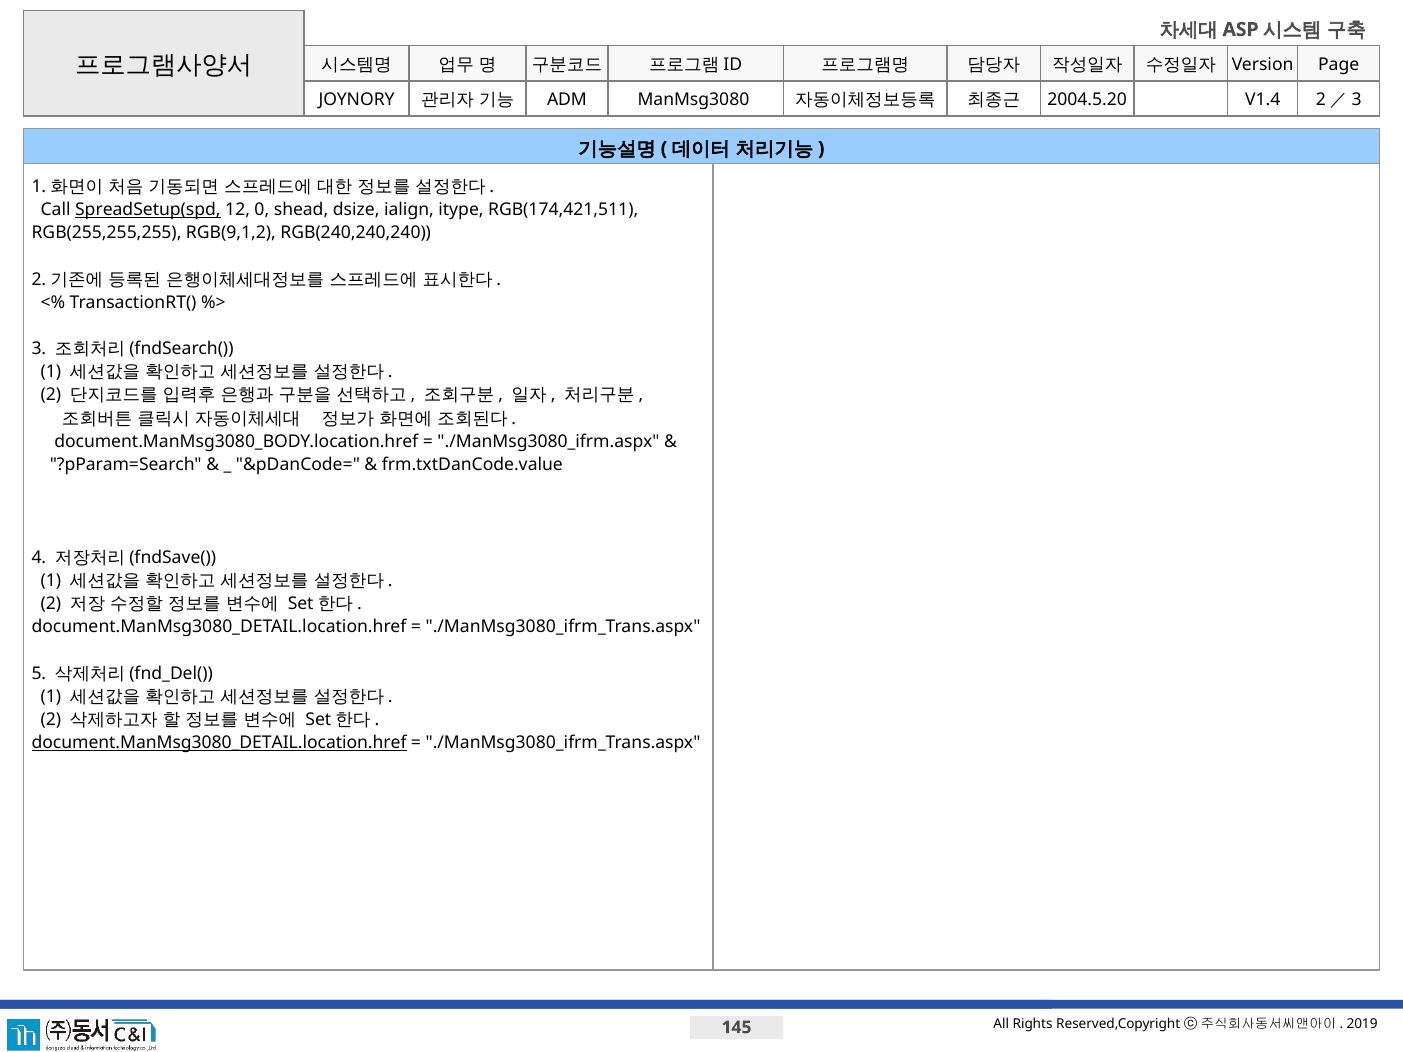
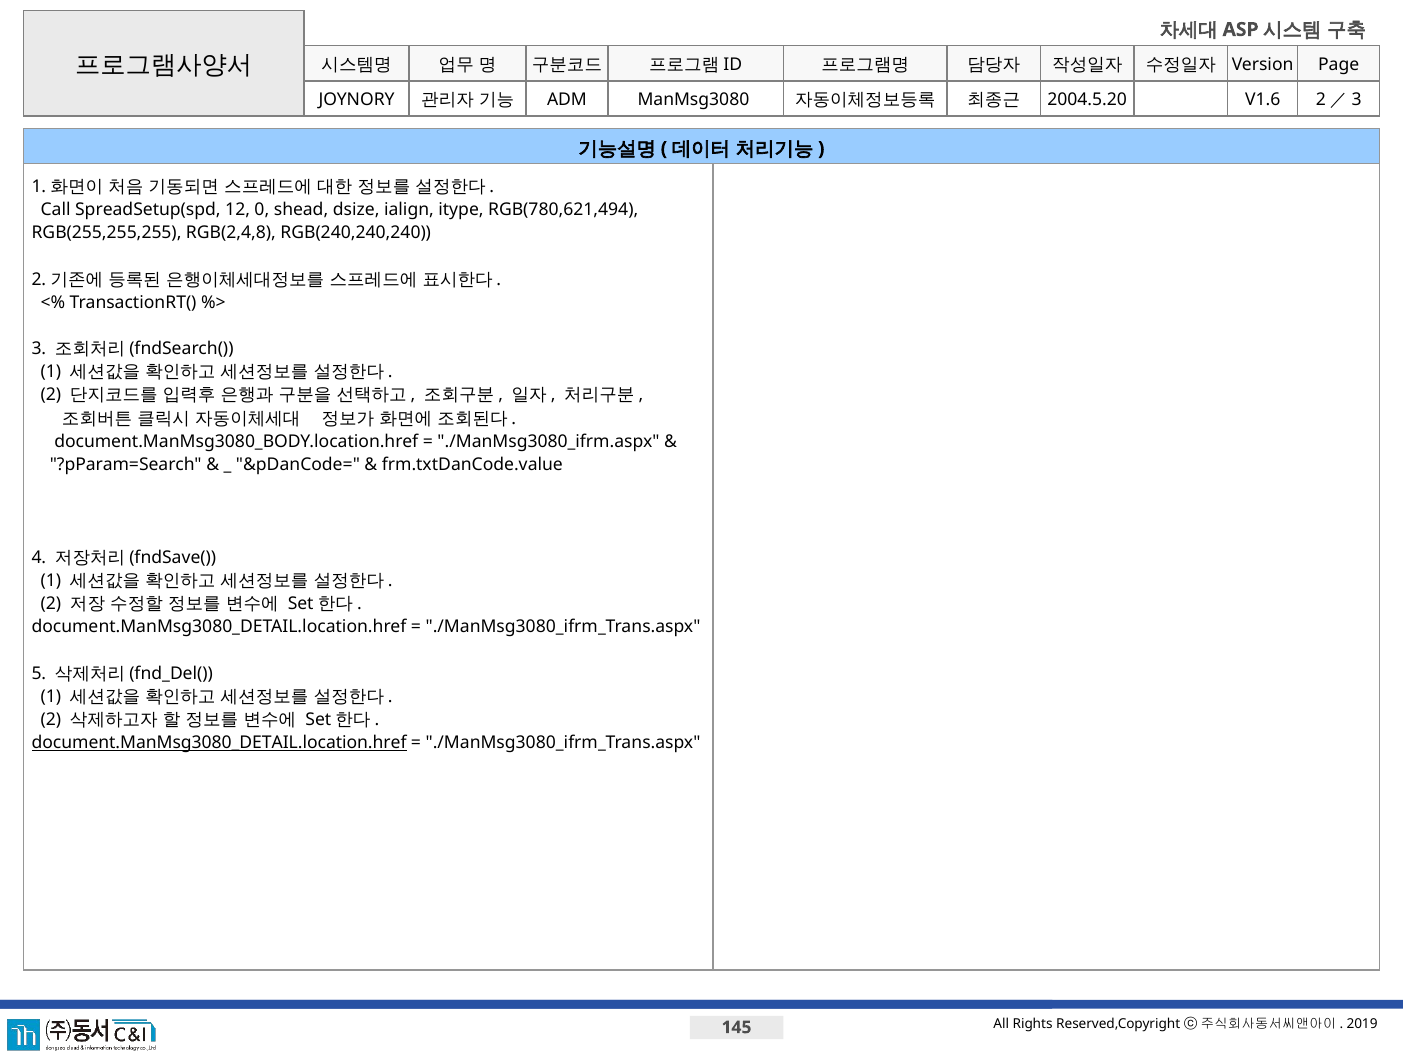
V1.4: V1.4 -> V1.6
SpreadSetup(spd underline: present -> none
RGB(174,421,511: RGB(174,421,511 -> RGB(780,621,494
RGB(9,1,2: RGB(9,1,2 -> RGB(2,4,8
